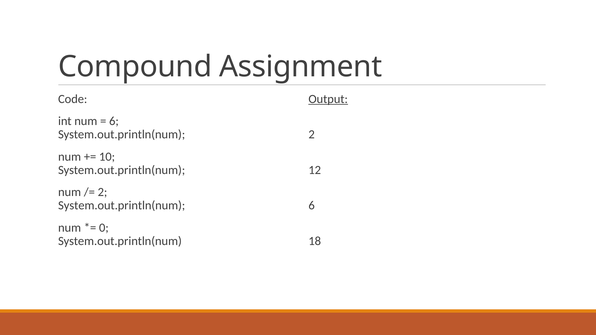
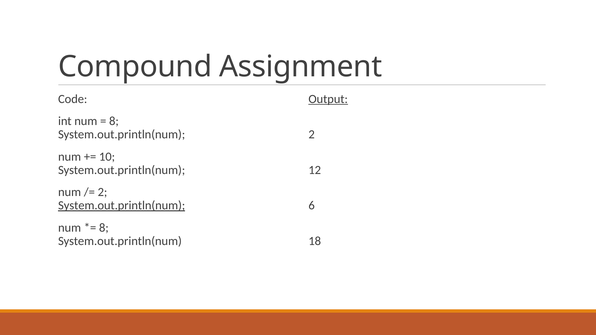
6 at (114, 121): 6 -> 8
System.out.println(num at (122, 206) underline: none -> present
0 at (104, 228): 0 -> 8
